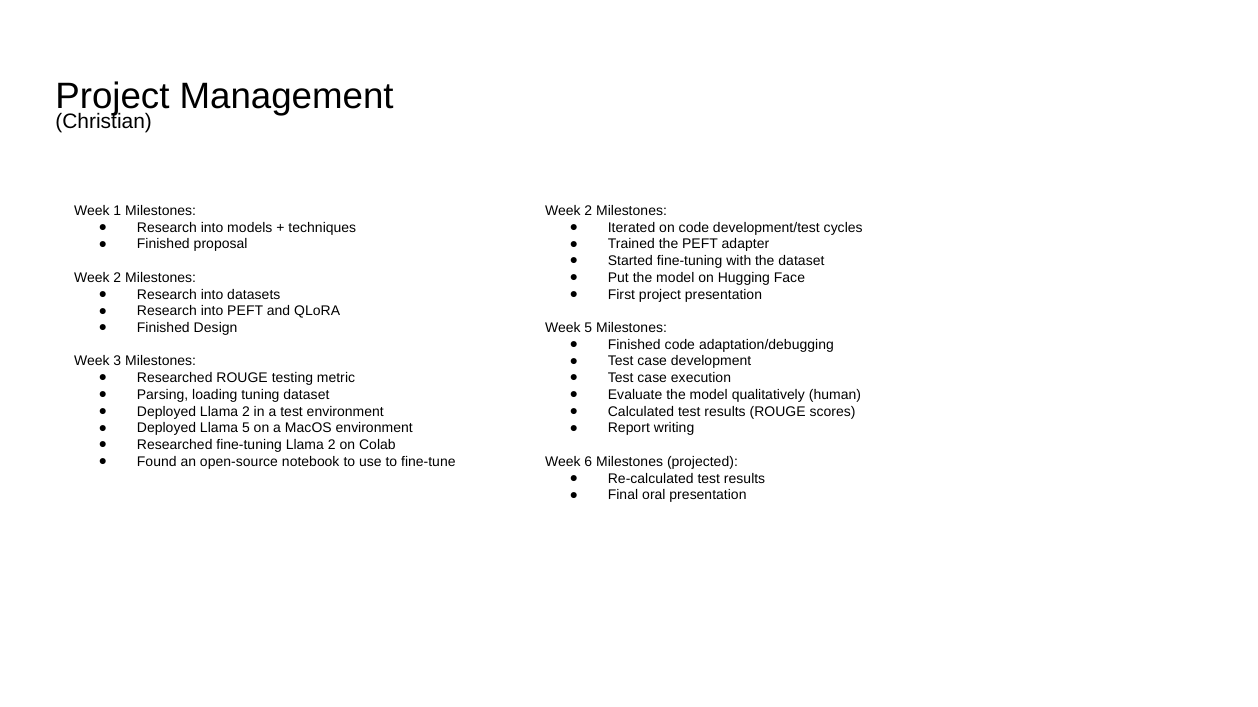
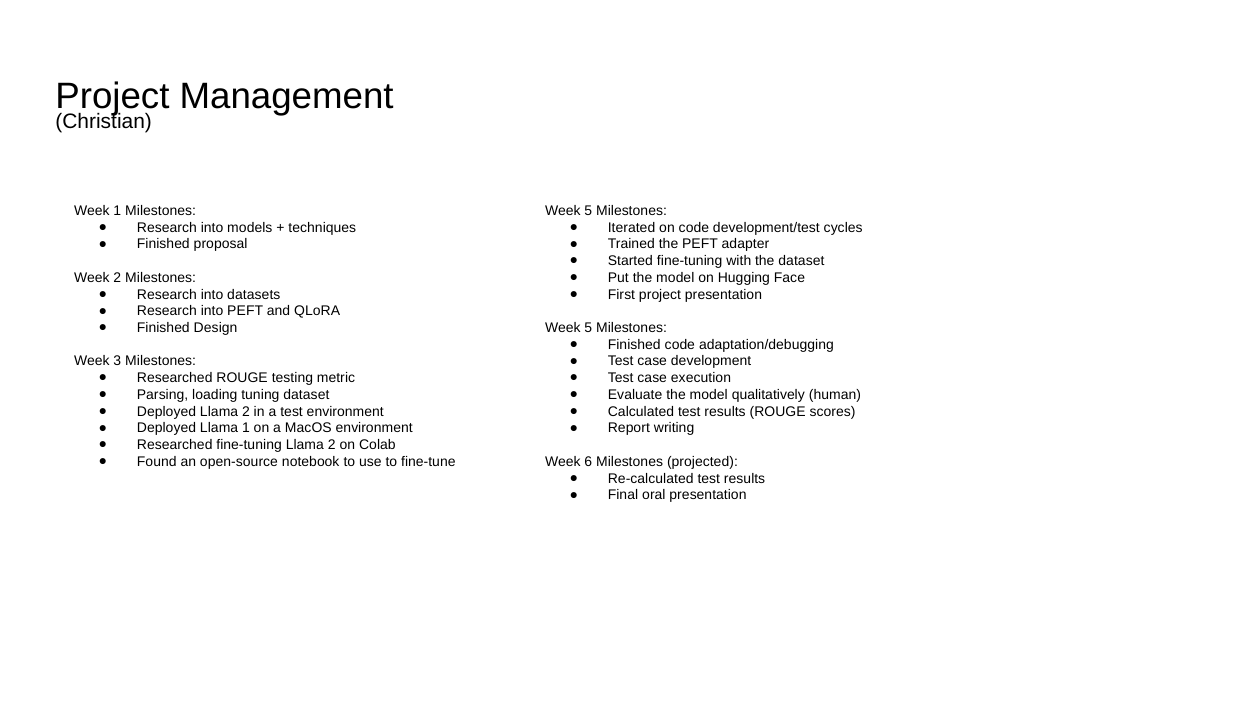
2 at (588, 211): 2 -> 5
Llama 5: 5 -> 1
